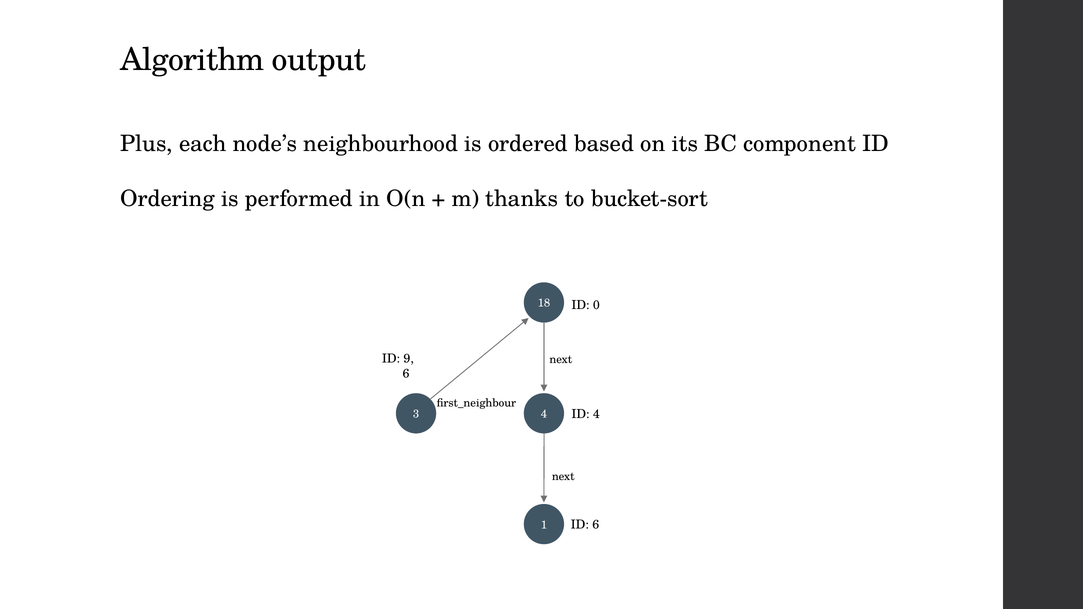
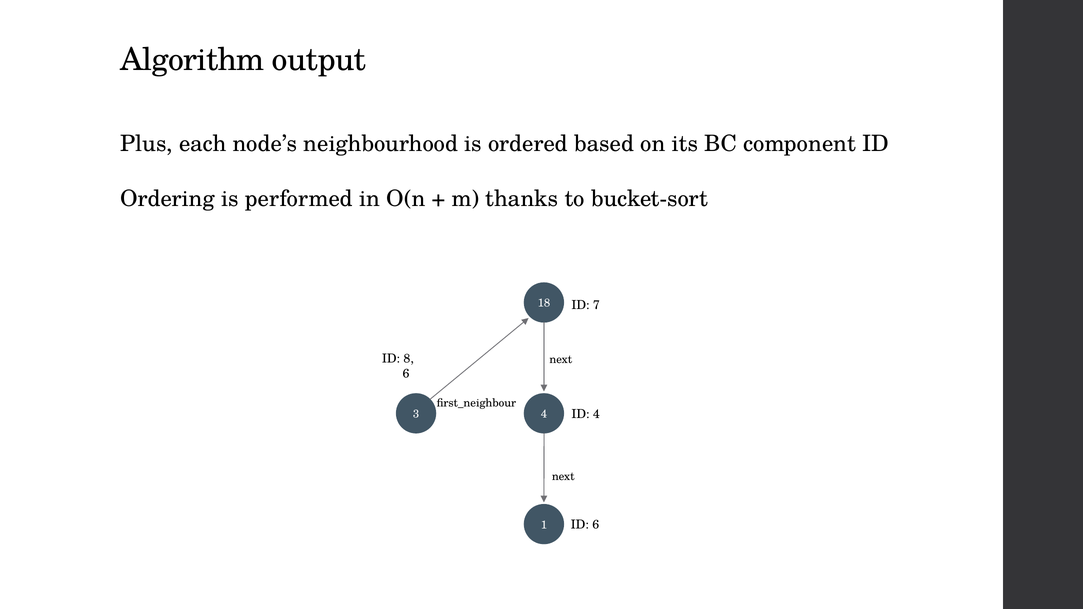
0: 0 -> 7
9: 9 -> 8
